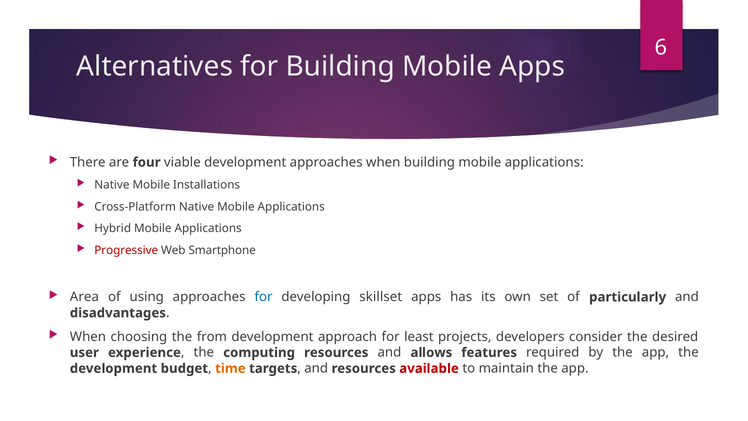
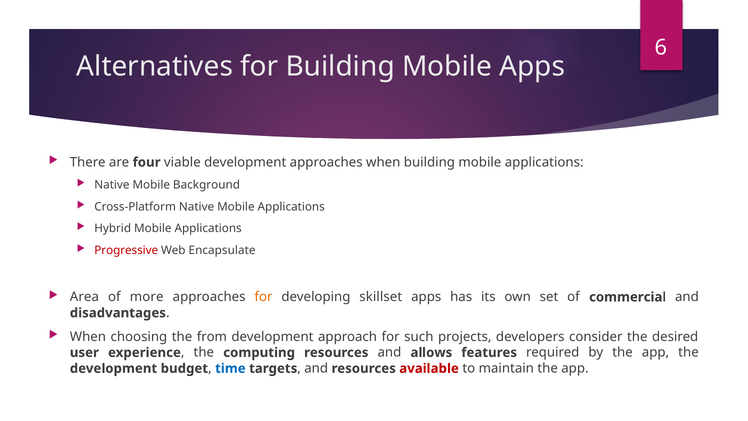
Installations: Installations -> Background
Smartphone: Smartphone -> Encapsulate
using: using -> more
for at (263, 297) colour: blue -> orange
particularly: particularly -> commercial
least: least -> such
time colour: orange -> blue
